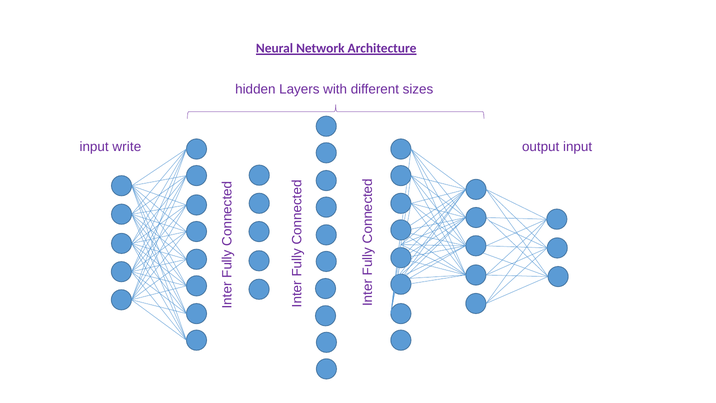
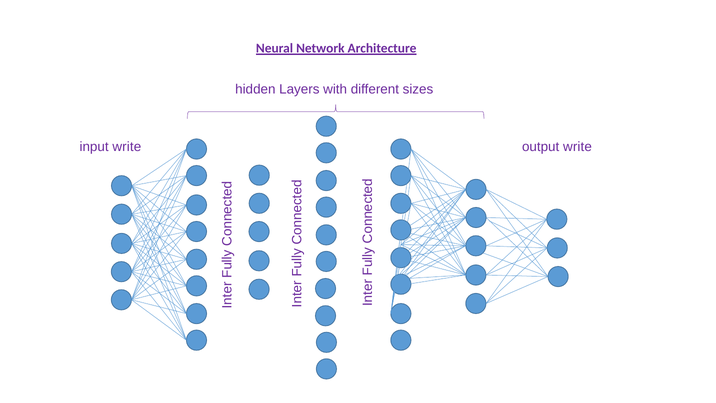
output input: input -> write
